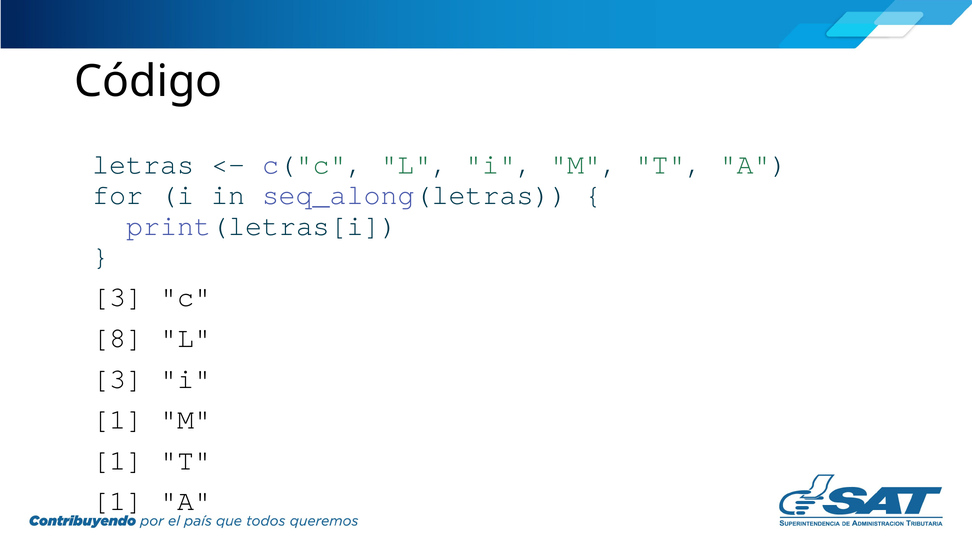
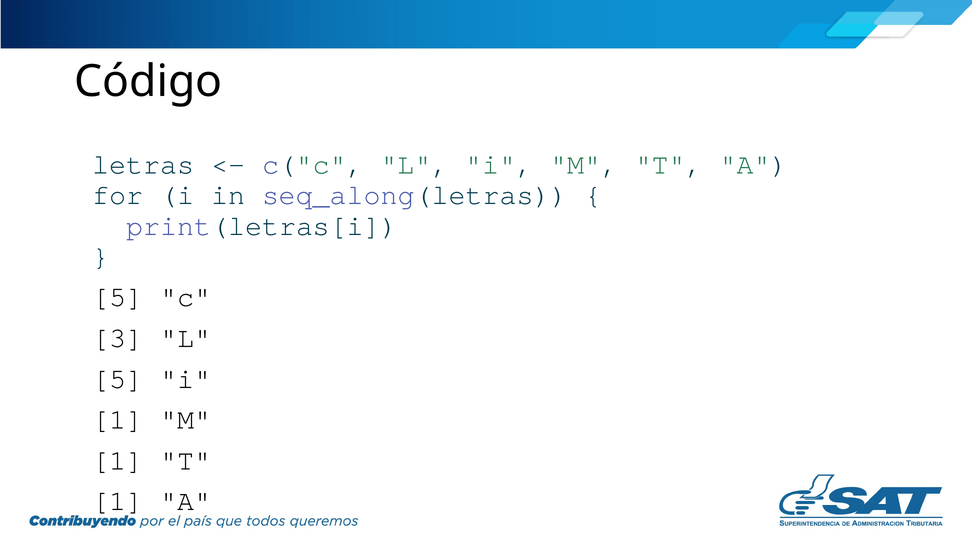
3 at (118, 297): 3 -> 5
8: 8 -> 3
3 at (118, 378): 3 -> 5
